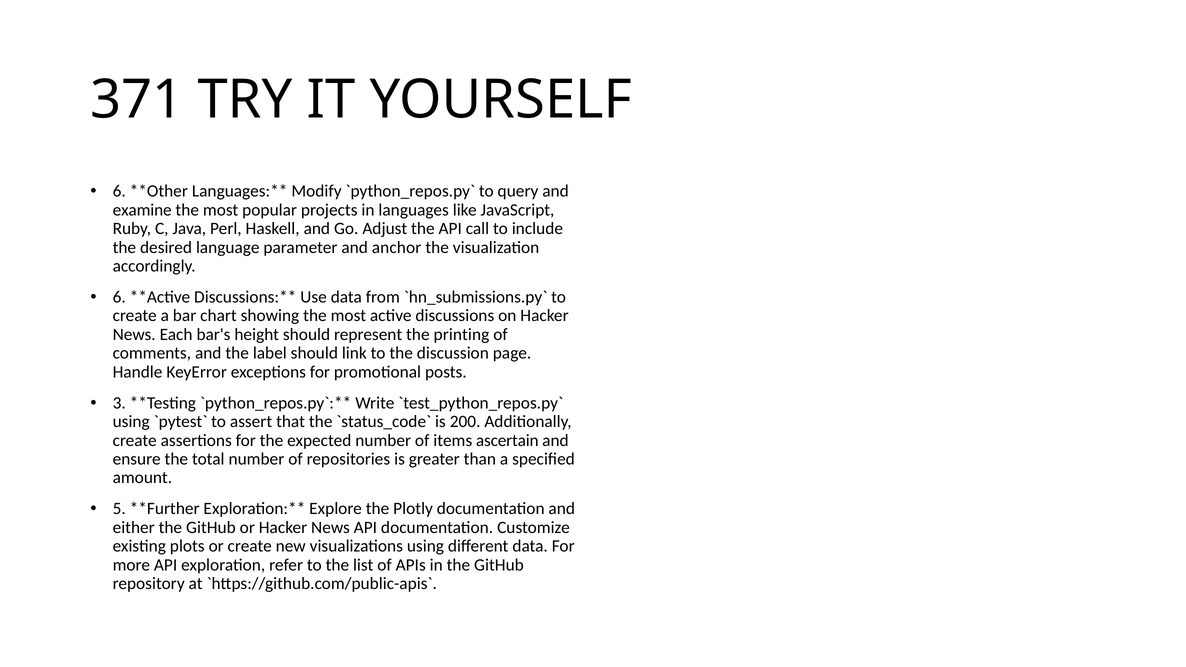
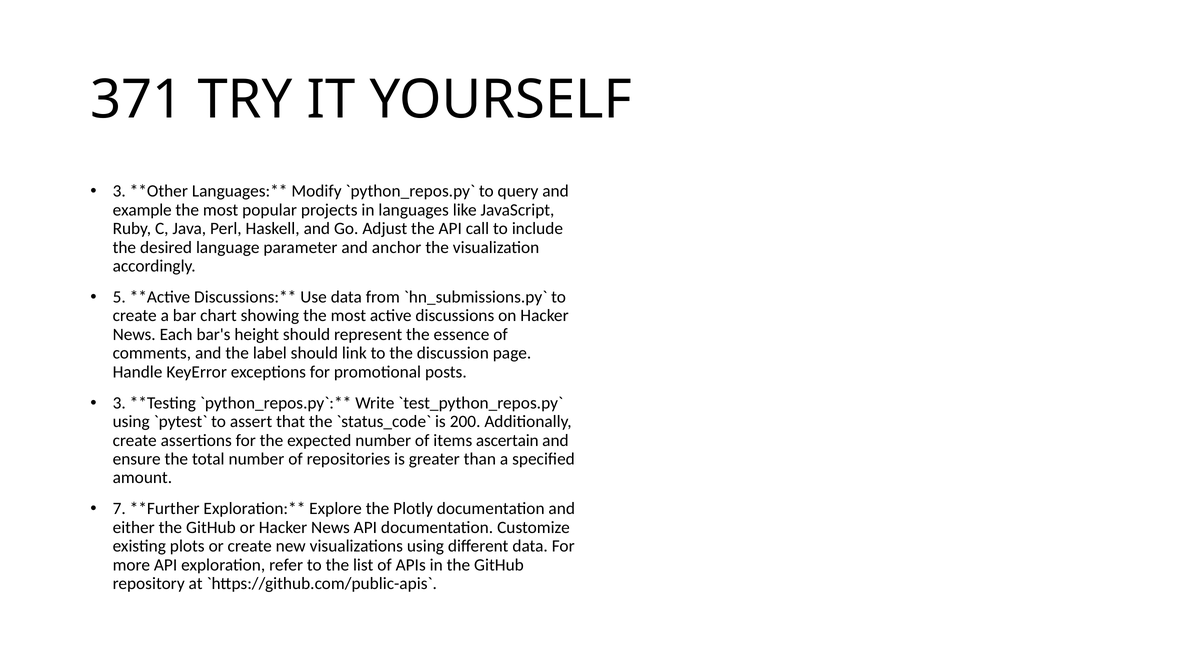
6 at (119, 191): 6 -> 3
examine: examine -> example
6 at (119, 297): 6 -> 5
printing: printing -> essence
5: 5 -> 7
